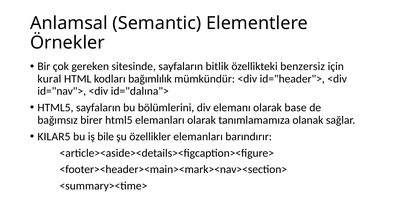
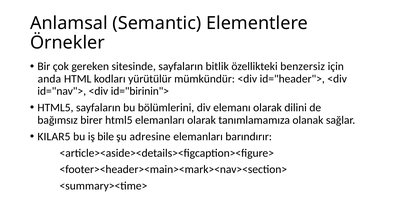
kural: kural -> anda
bağımlılık: bağımlılık -> yürütülür
id="dalına">: id="dalına"> -> id="birinin">
base: base -> dilini
özellikler: özellikler -> adresine
